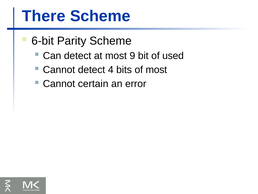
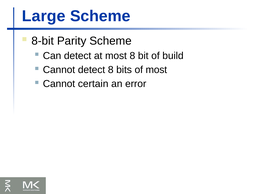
There: There -> Large
6-bit: 6-bit -> 8-bit
most 9: 9 -> 8
used: used -> build
detect 4: 4 -> 8
